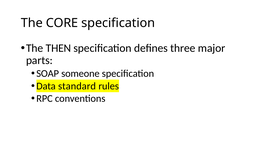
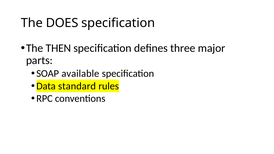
CORE: CORE -> DOES
someone: someone -> available
